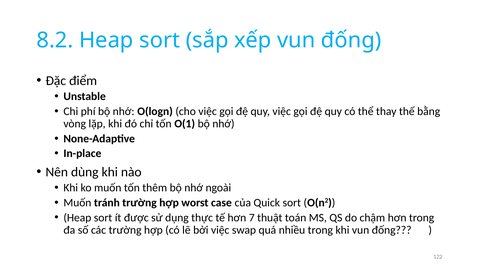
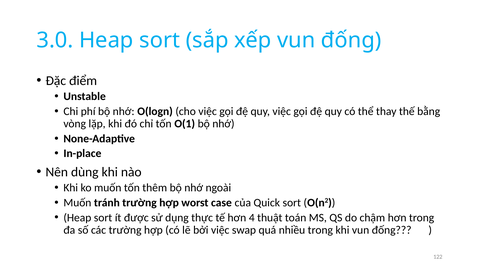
8.2: 8.2 -> 3.0
7: 7 -> 4
